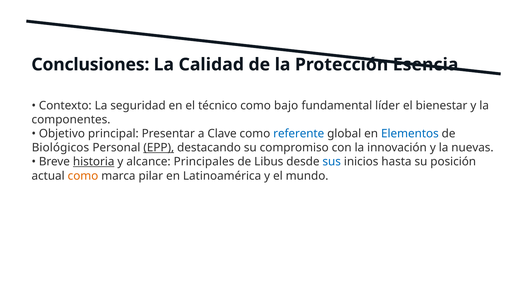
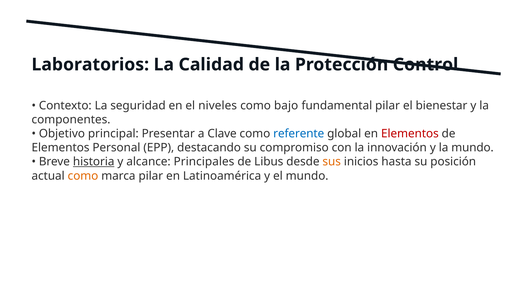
Conclusiones: Conclusiones -> Laboratorios
Esencia: Esencia -> Control
técnico: técnico -> niveles
fundamental líder: líder -> pilar
Elementos at (410, 133) colour: blue -> red
Biológicos at (60, 147): Biológicos -> Elementos
EPP underline: present -> none
la nuevas: nuevas -> mundo
sus colour: blue -> orange
